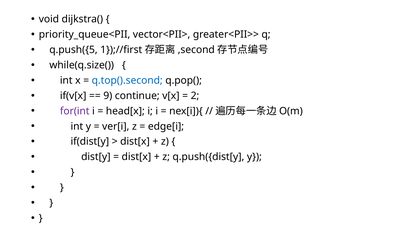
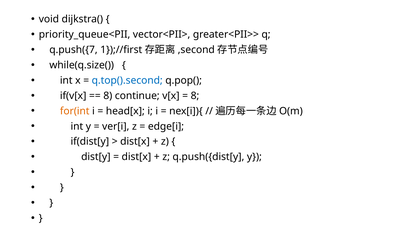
q.push({5: q.push({5 -> q.push({7
9 at (108, 96): 9 -> 8
2 at (195, 96): 2 -> 8
for(int colour: purple -> orange
